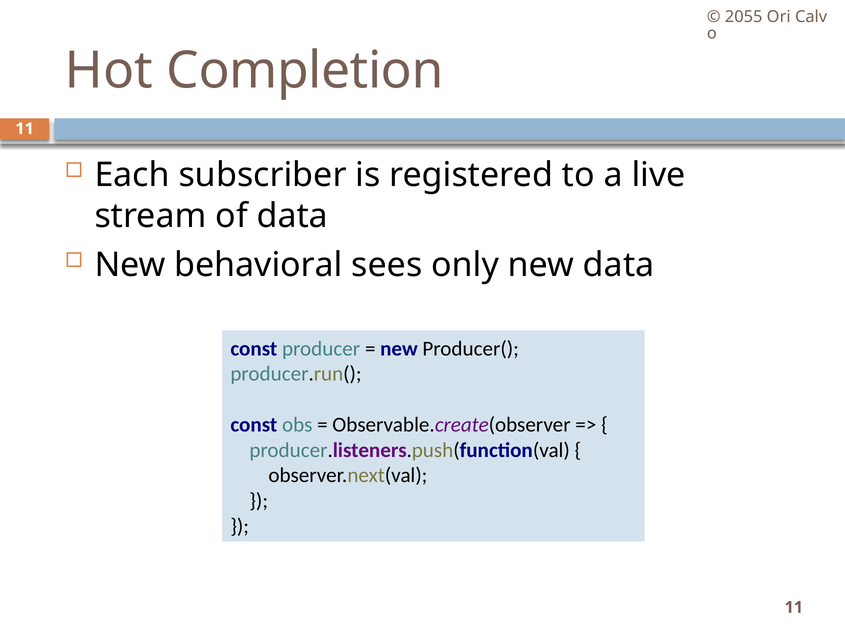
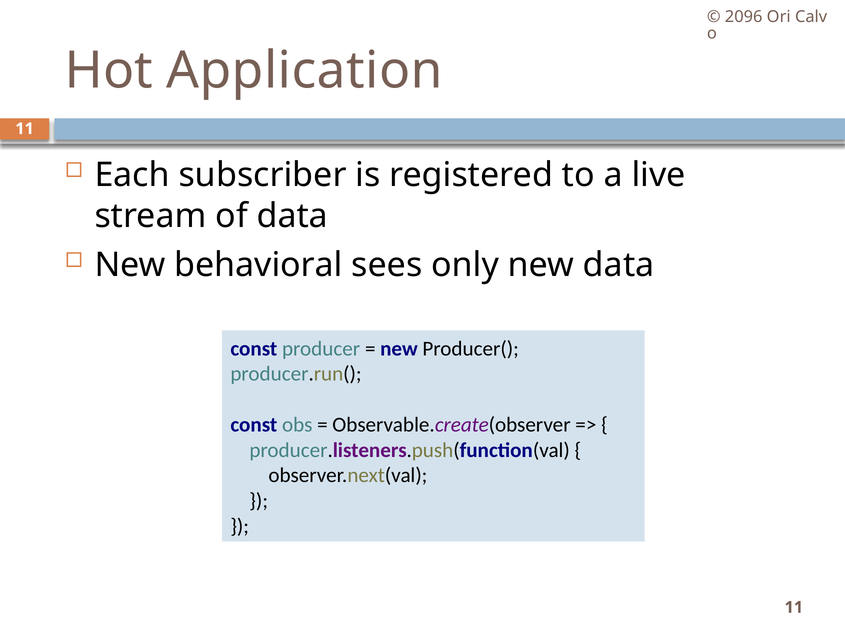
2055: 2055 -> 2096
Completion: Completion -> Application
